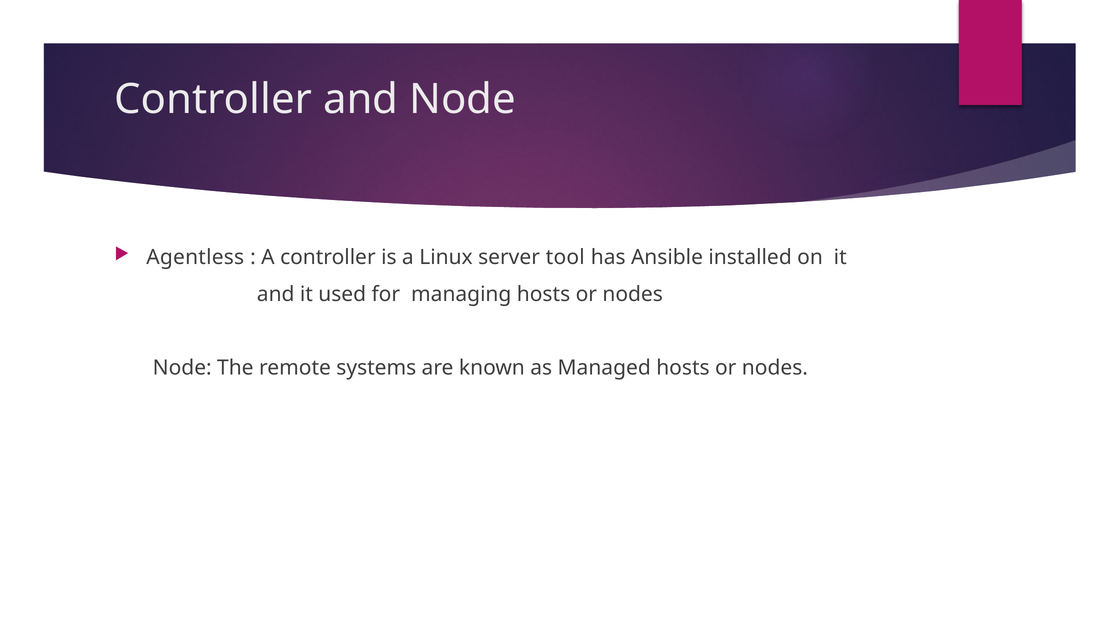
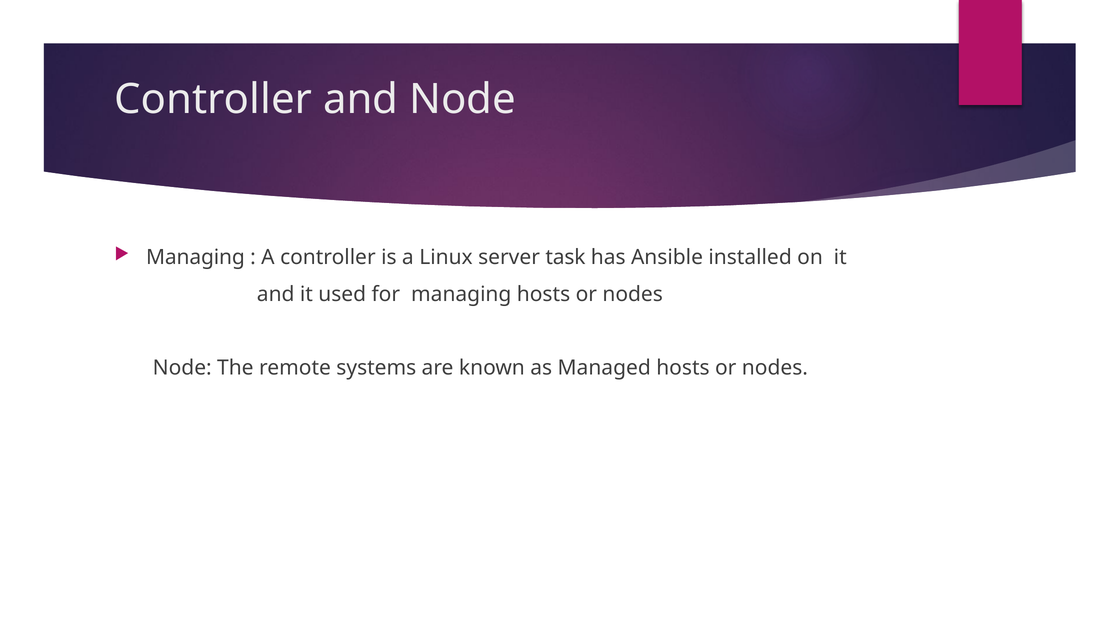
Agentless at (195, 257): Agentless -> Managing
tool: tool -> task
